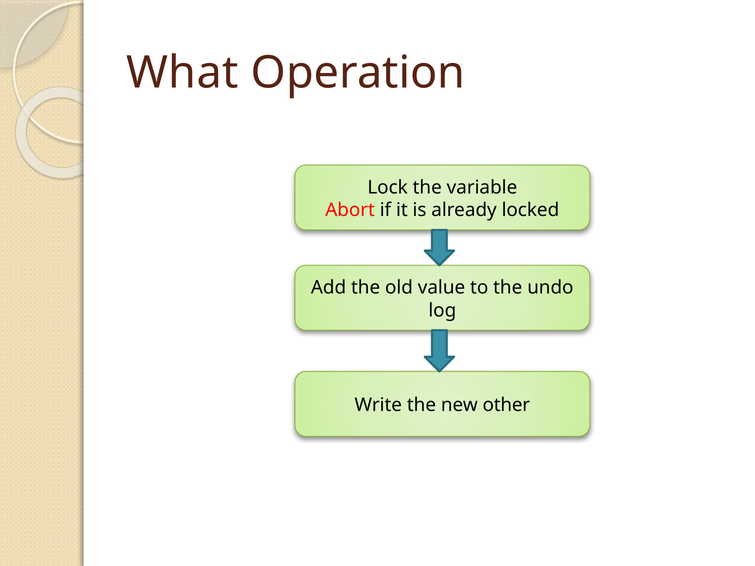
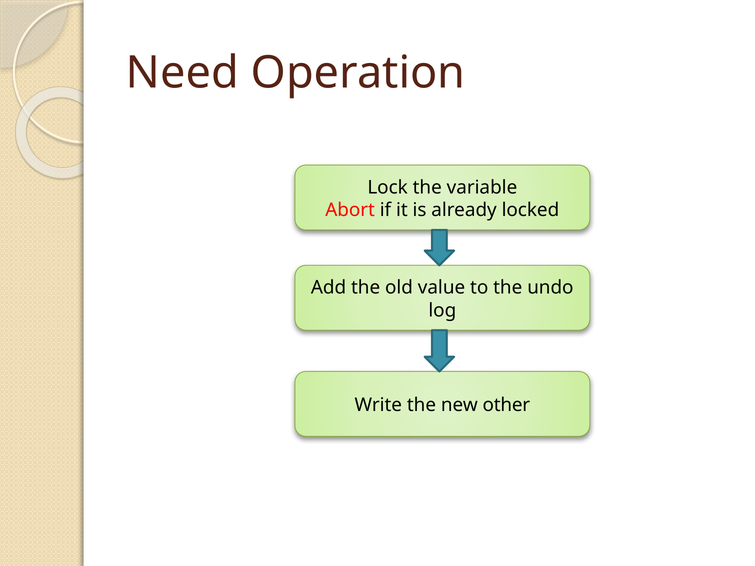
What: What -> Need
